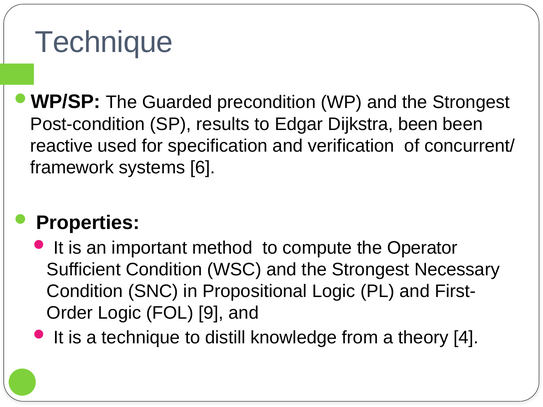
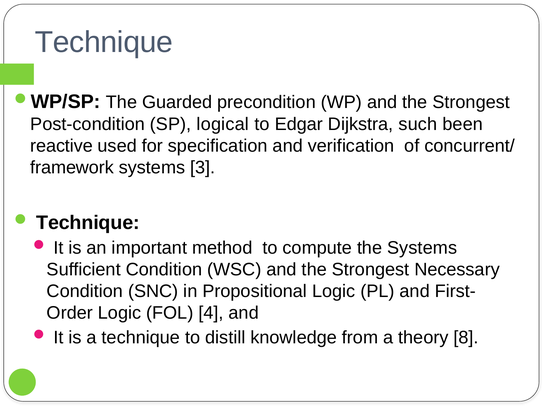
results: results -> logical
Dijkstra been: been -> such
6: 6 -> 3
Properties at (88, 223): Properties -> Technique
the Operator: Operator -> Systems
9: 9 -> 4
4: 4 -> 8
